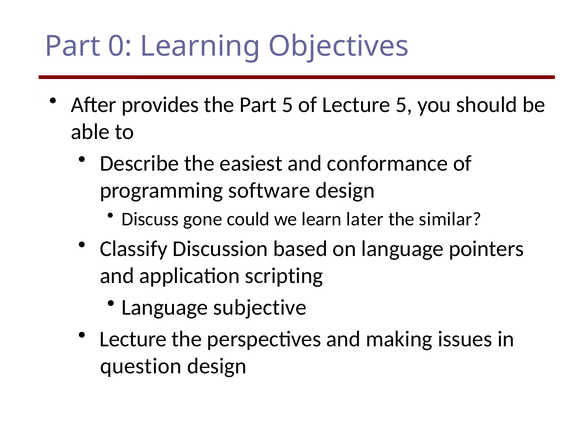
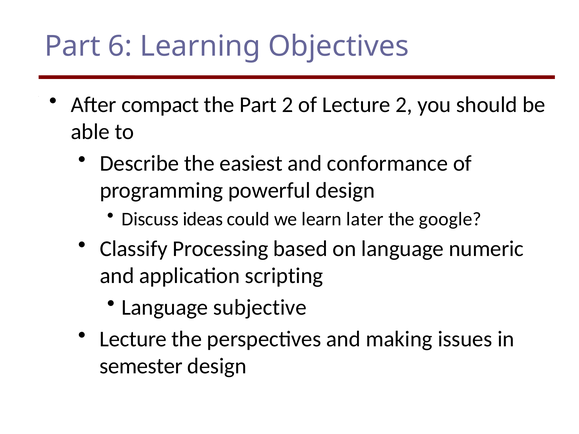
0: 0 -> 6
provides: provides -> compact
Part 5: 5 -> 2
Lecture 5: 5 -> 2
software: software -> powerful
gone: gone -> ideas
similar: similar -> google
Discussion: Discussion -> Processing
pointers: pointers -> numeric
question: question -> semester
